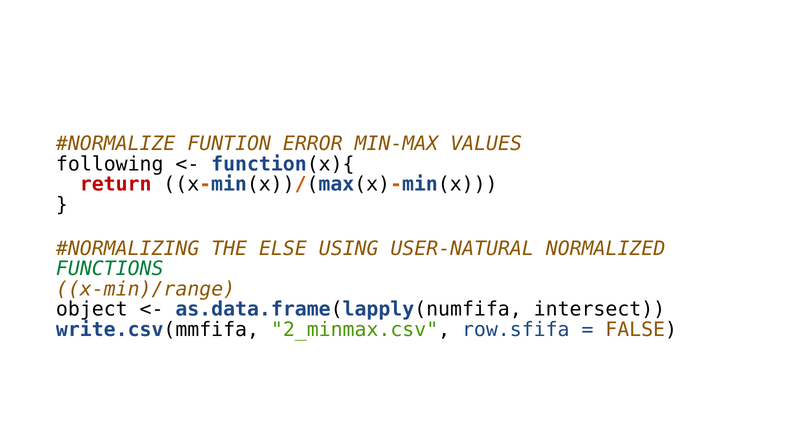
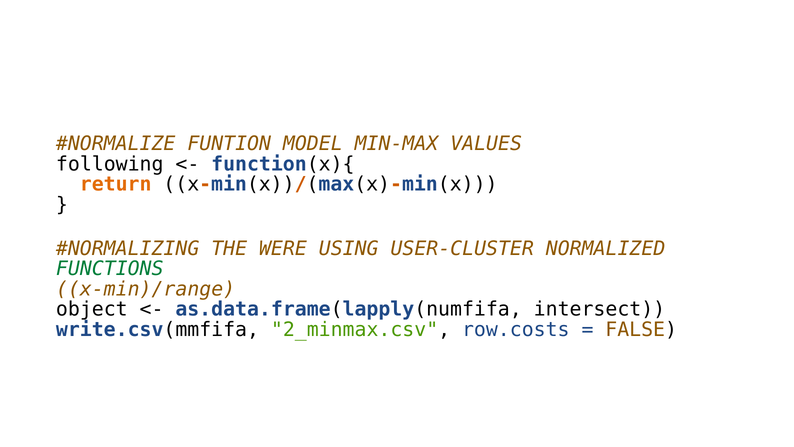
ERROR: ERROR -> MODEL
return colour: red -> orange
ELSE: ELSE -> WERE
USER-NATURAL: USER-NATURAL -> USER-CLUSTER
row.sfifa: row.sfifa -> row.costs
